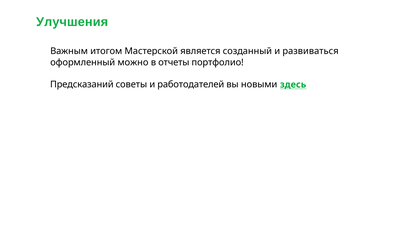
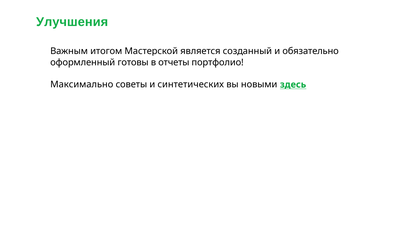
развиваться: развиваться -> обязательно
можно: можно -> готовы
Предсказаний: Предсказаний -> Максимально
работодателей: работодателей -> синтетических
